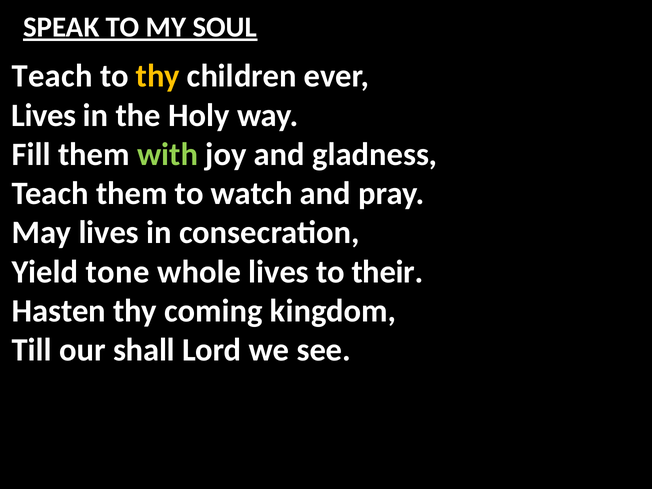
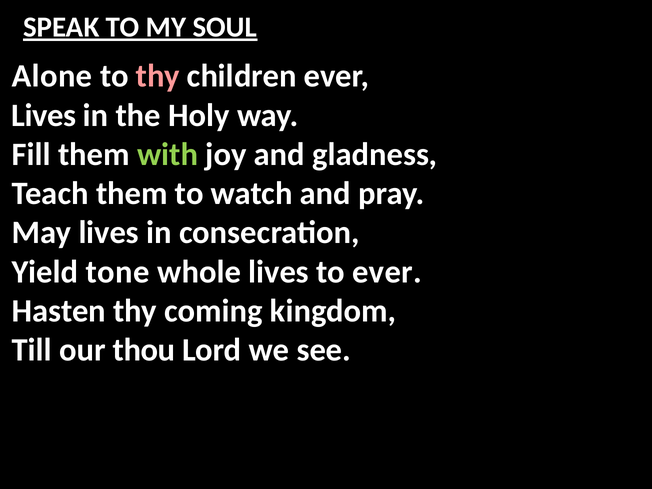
Teach at (52, 76): Teach -> Alone
thy at (158, 76) colour: yellow -> pink
to their: their -> ever
shall: shall -> thou
